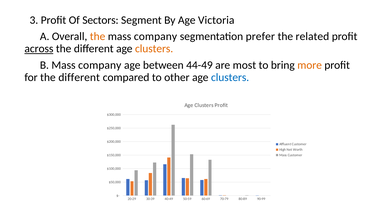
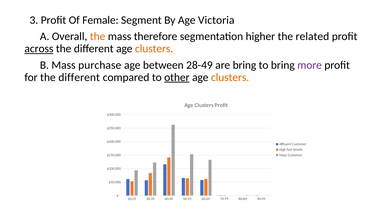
Sectors: Sectors -> Female
company at (155, 37): company -> therefore
prefer: prefer -> higher
B Mass company: company -> purchase
44-49: 44-49 -> 28-49
are most: most -> bring
more colour: orange -> purple
other underline: none -> present
clusters at (230, 77) colour: blue -> orange
